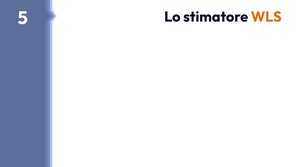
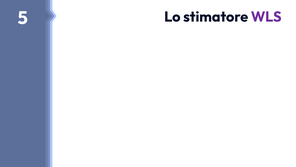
WLS colour: orange -> purple
